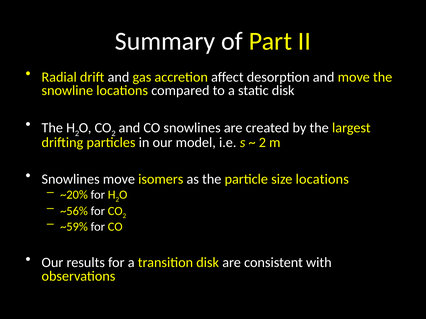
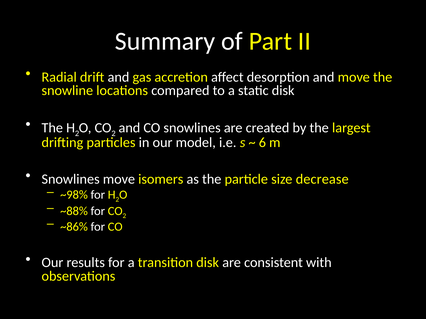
2 at (262, 143): 2 -> 6
size locations: locations -> decrease
~20%: ~20% -> ~98%
~56%: ~56% -> ~88%
~59%: ~59% -> ~86%
